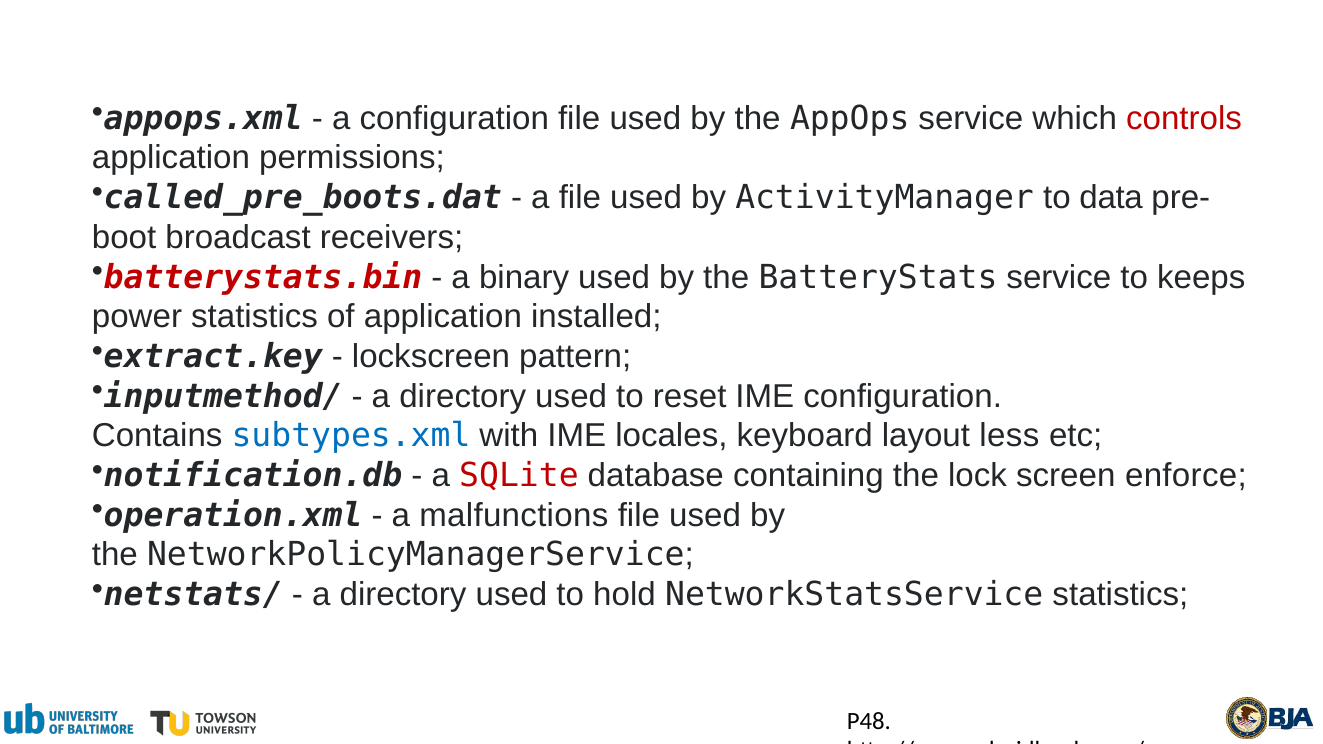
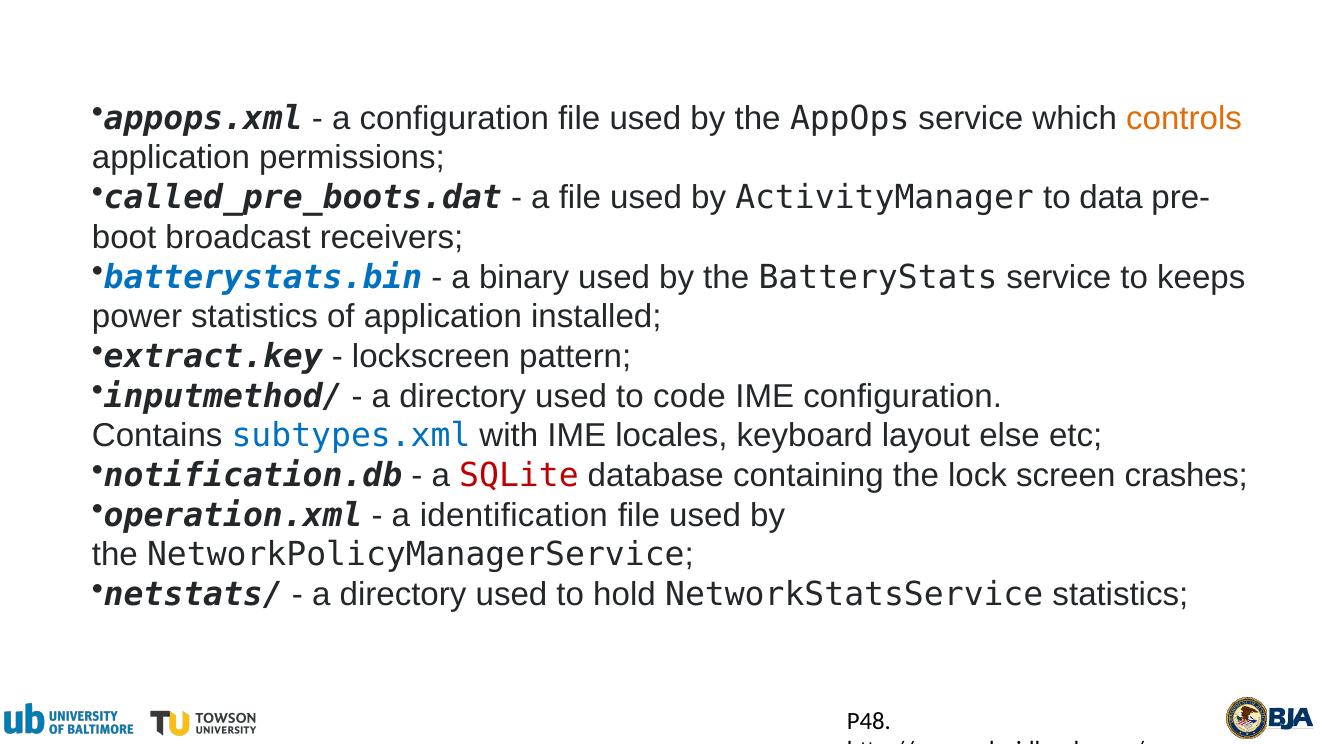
controls colour: red -> orange
batterystats.bin colour: red -> blue
reset: reset -> code
less: less -> else
enforce: enforce -> crashes
malfunctions: malfunctions -> identification
